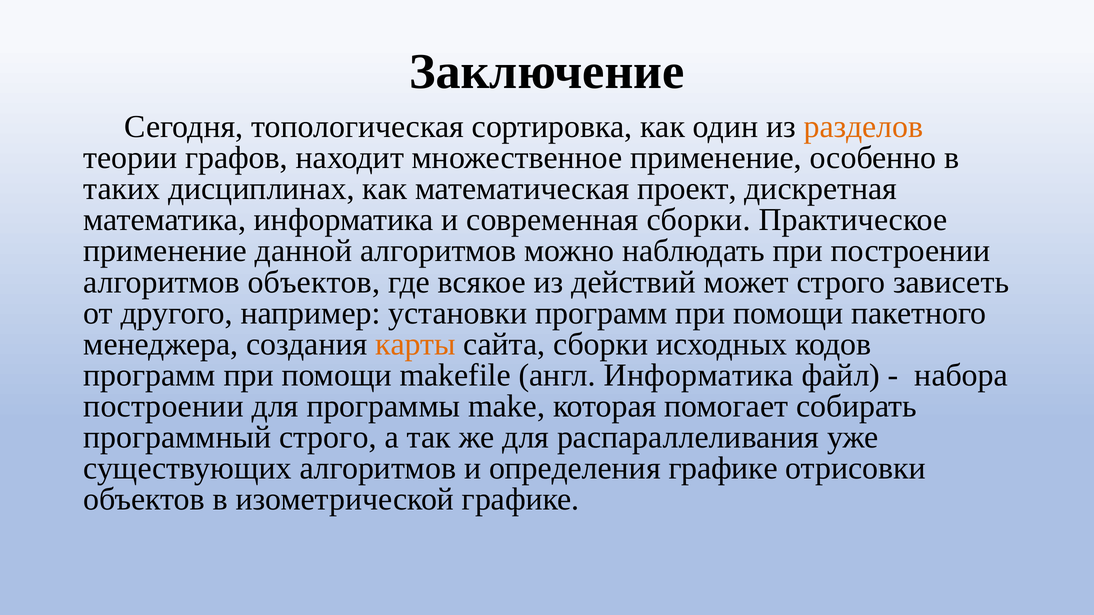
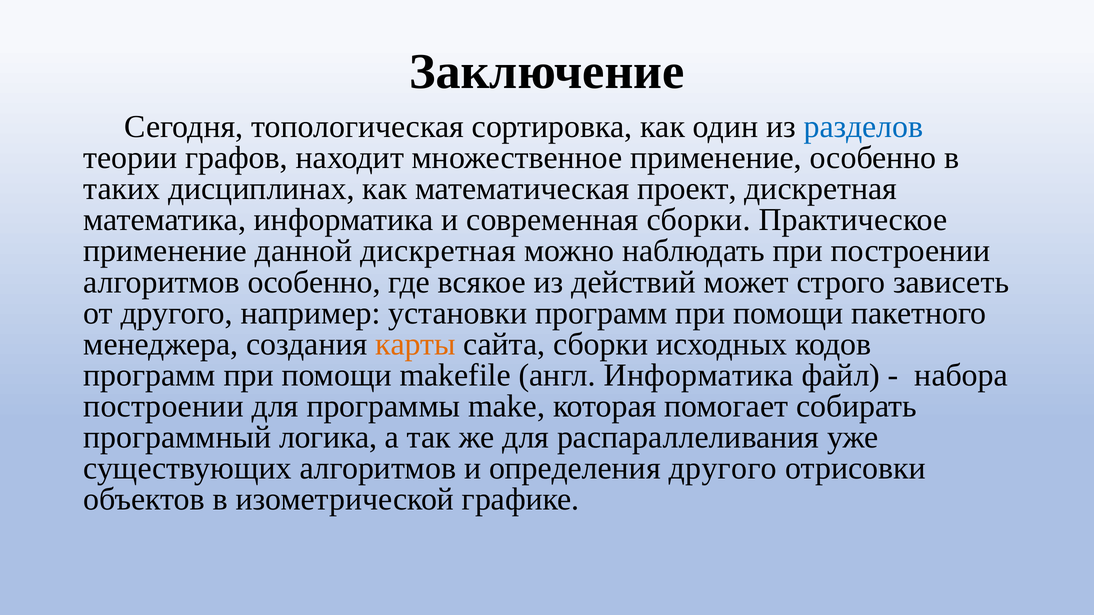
разделов colour: orange -> blue
данной алгоритмов: алгоритмов -> дискретная
алгоритмов объектов: объектов -> особенно
программный строго: строго -> логика
определения графике: графике -> другого
